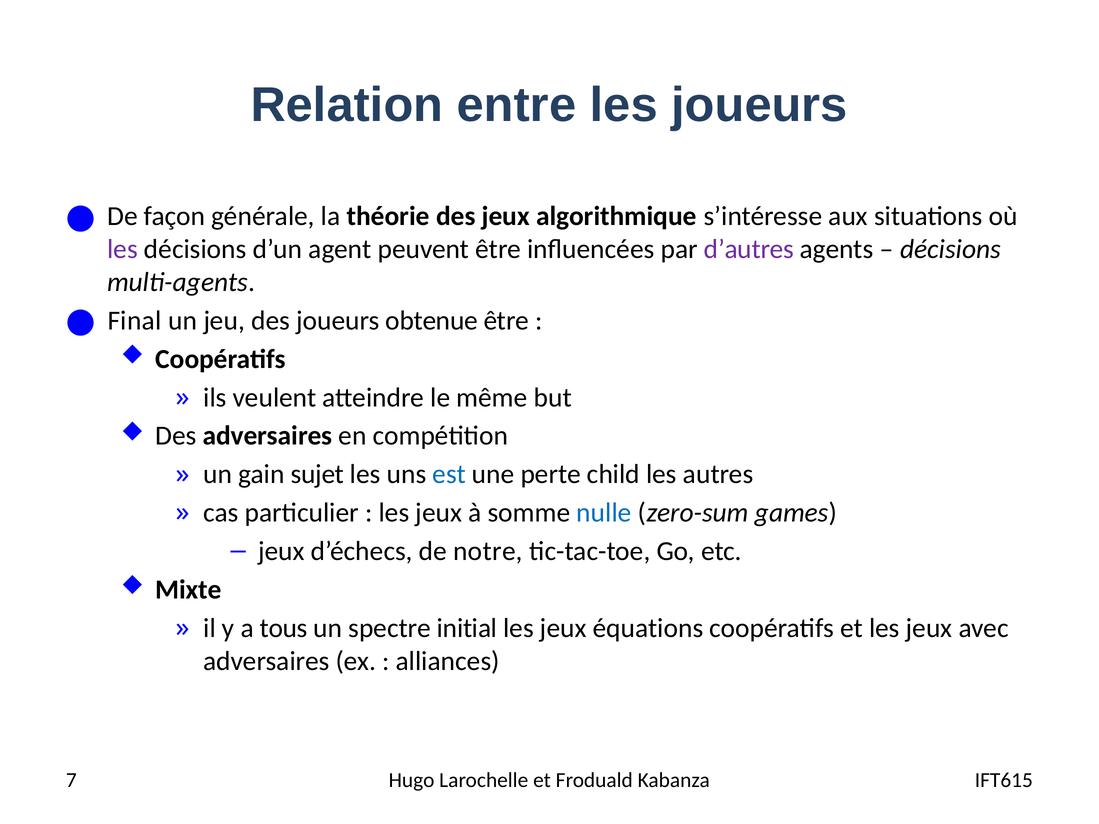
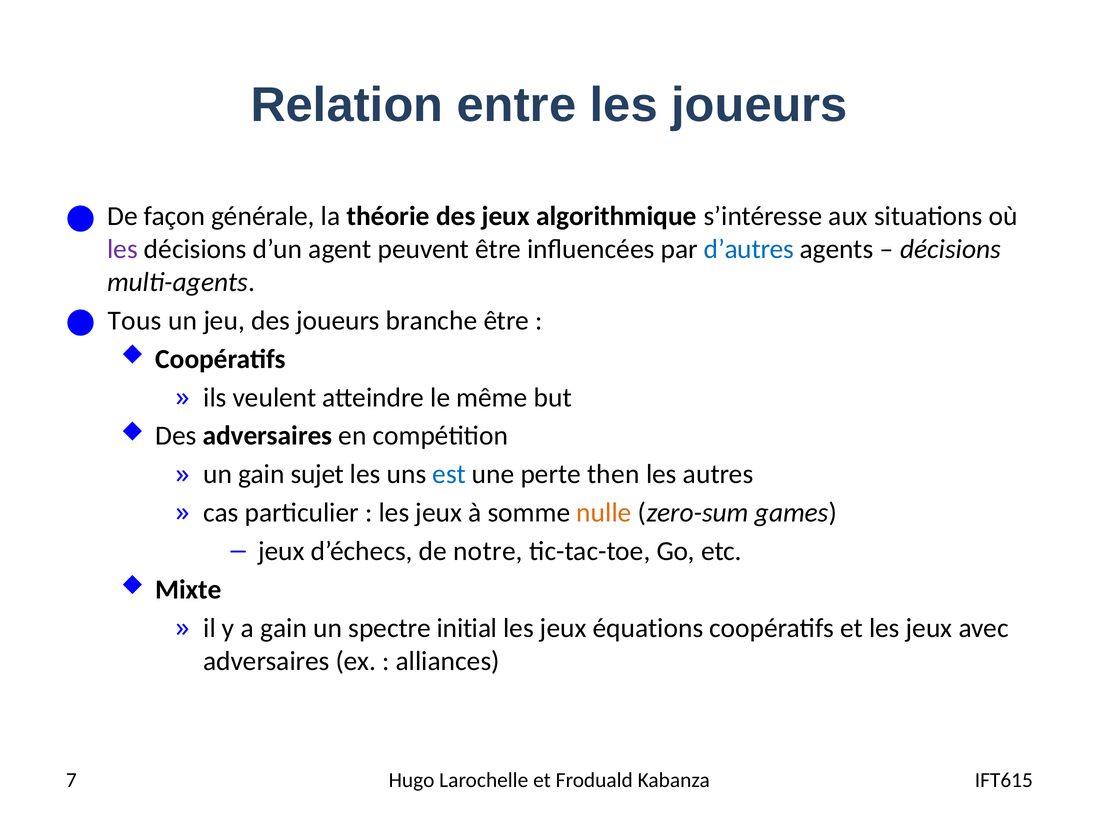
d’autres colour: purple -> blue
Final: Final -> Tous
obtenue: obtenue -> branche
child: child -> then
nulle colour: blue -> orange
a tous: tous -> gain
